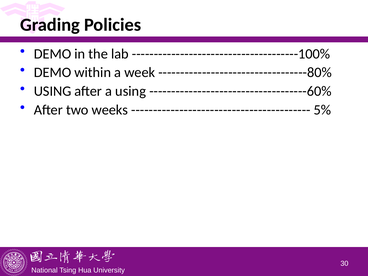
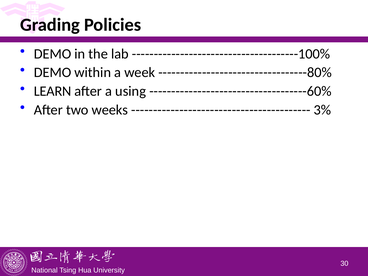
USING at (53, 91): USING -> LEARN
5%: 5% -> 3%
